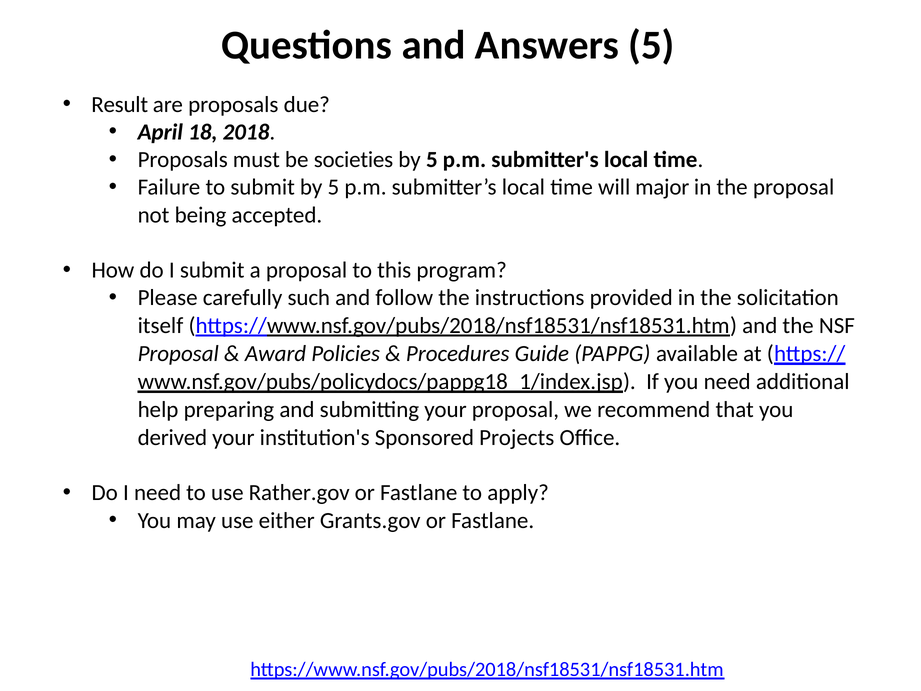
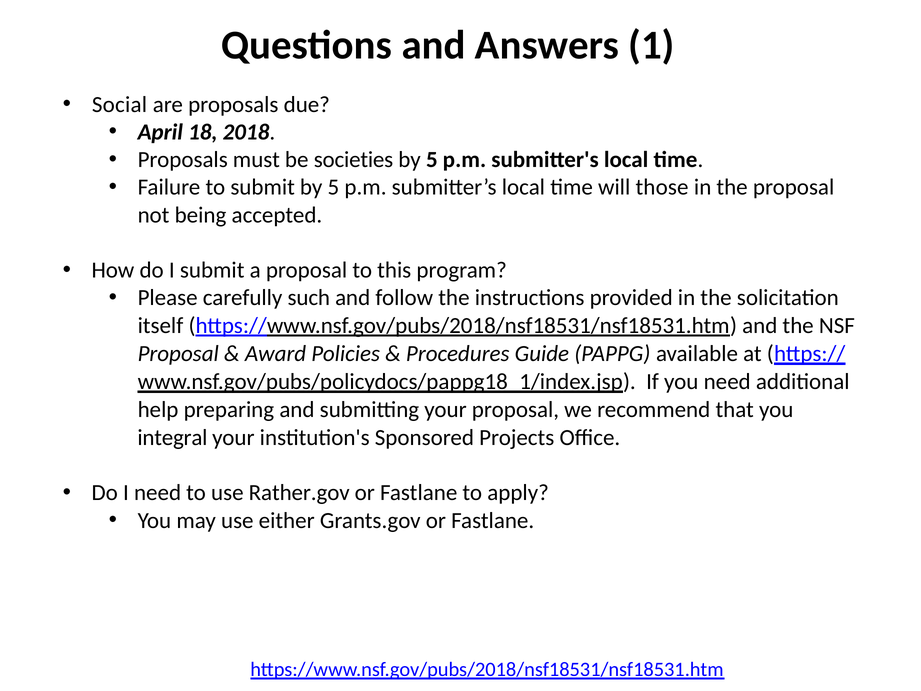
Answers 5: 5 -> 1
Result: Result -> Social
major: major -> those
derived: derived -> integral
